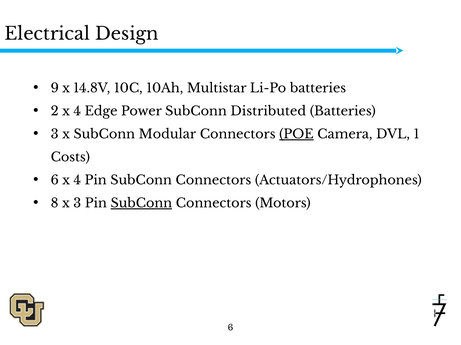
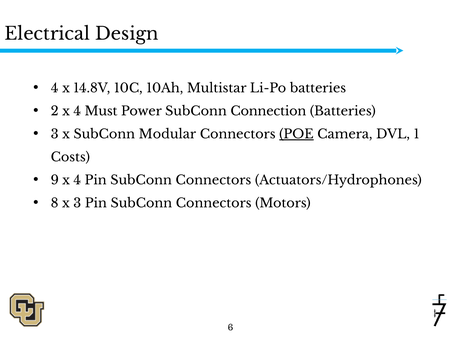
9 at (55, 88): 9 -> 4
Edge: Edge -> Must
Distributed: Distributed -> Connection
6 at (55, 181): 6 -> 9
SubConn at (141, 204) underline: present -> none
